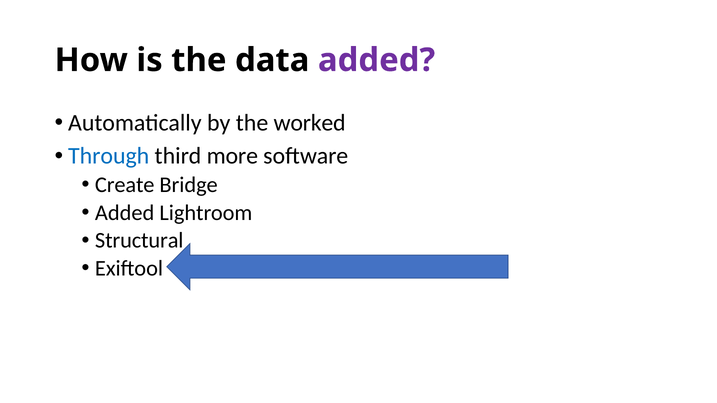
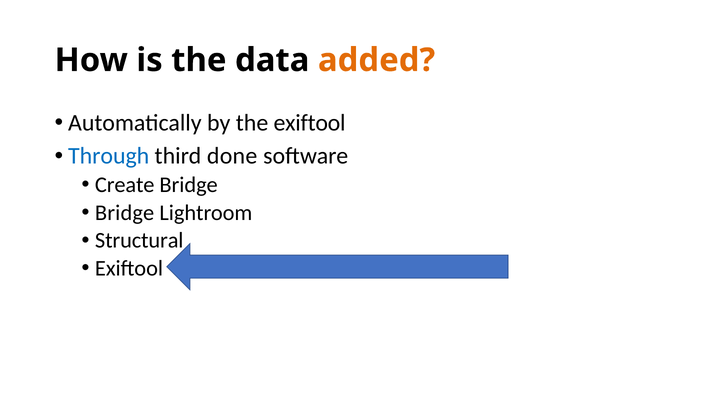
added at (377, 60) colour: purple -> orange
the worked: worked -> exiftool
more: more -> done
Added at (125, 213): Added -> Bridge
